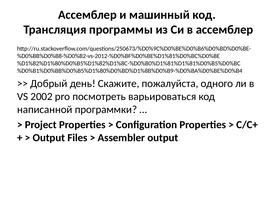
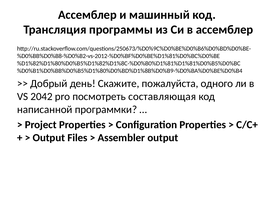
2002: 2002 -> 2042
варьироваться: варьироваться -> составляющая
